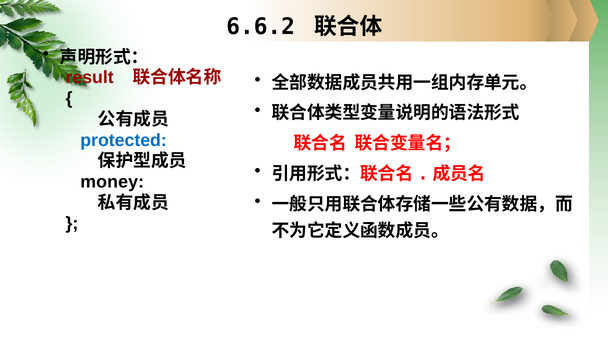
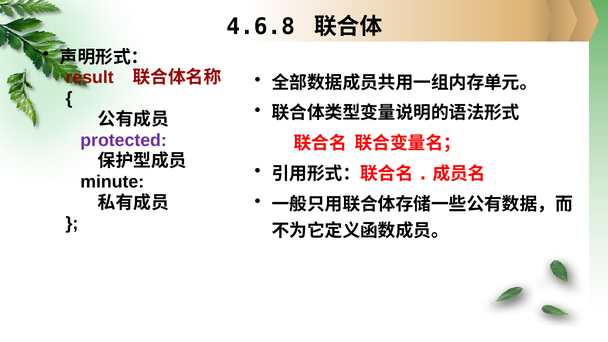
6.6.2: 6.6.2 -> 4.6.8
protected colour: blue -> purple
money: money -> minute
